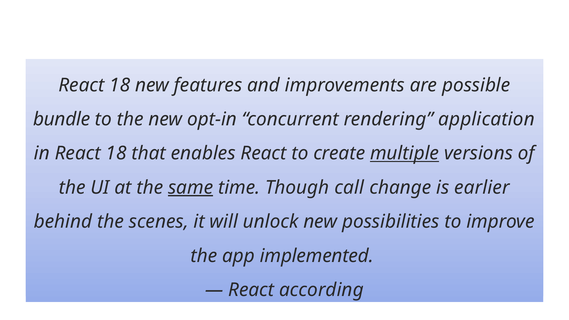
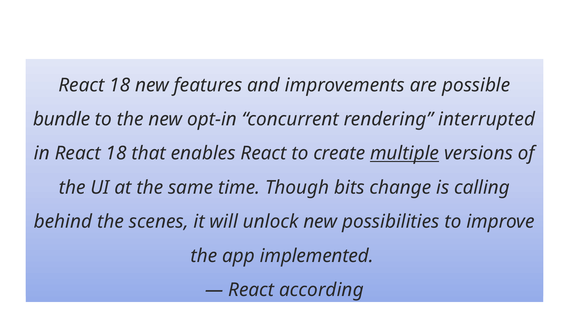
application: application -> interrupted
same underline: present -> none
call: call -> bits
earlier: earlier -> calling
